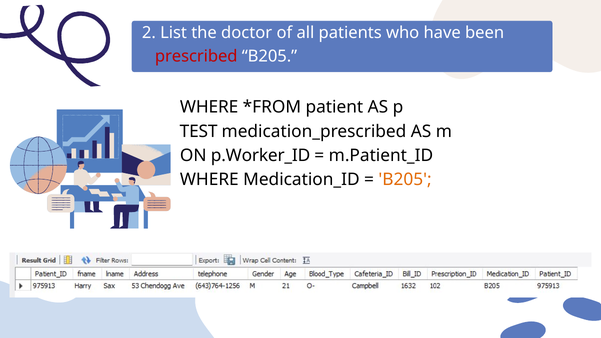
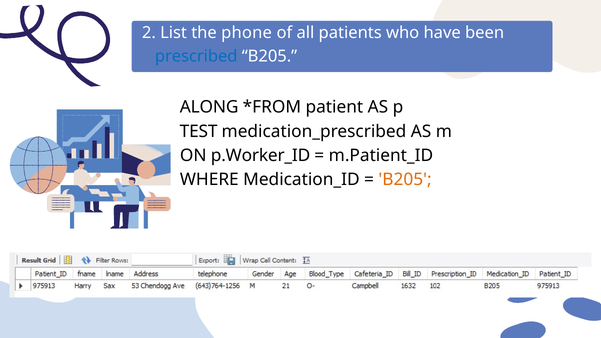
doctor: doctor -> phone
prescribed colour: red -> blue
WHERE at (209, 107): WHERE -> ALONG
